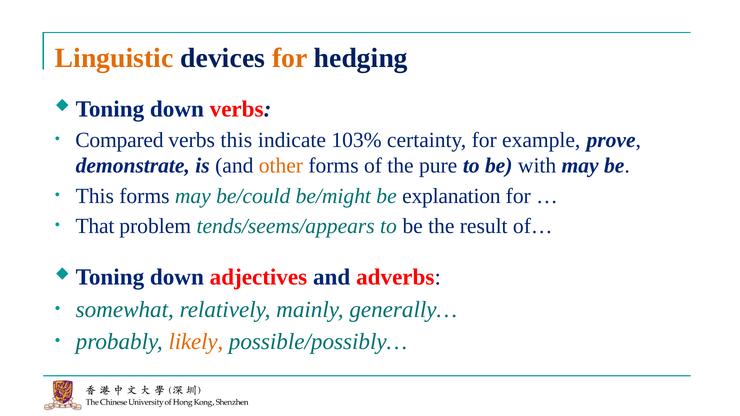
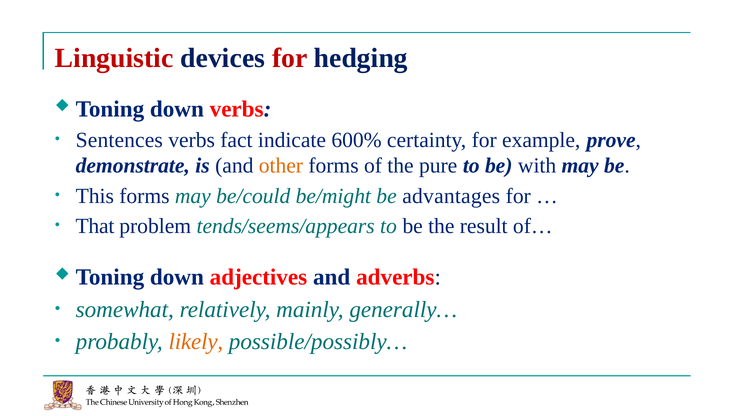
Linguistic colour: orange -> red
for at (290, 58) colour: orange -> red
Compared: Compared -> Sentences
verbs this: this -> fact
103%: 103% -> 600%
explanation: explanation -> advantages
